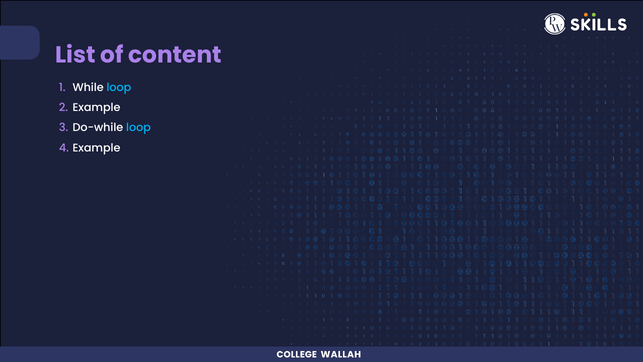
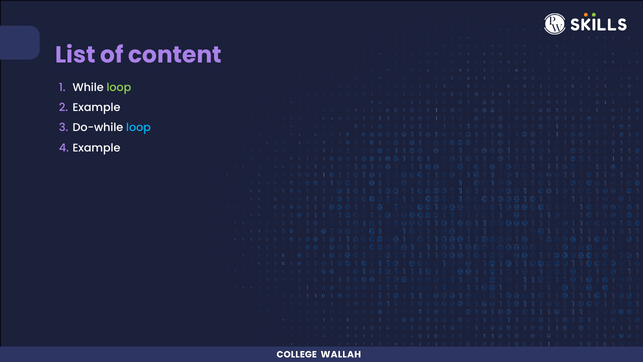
loop at (119, 88) colour: light blue -> light green
